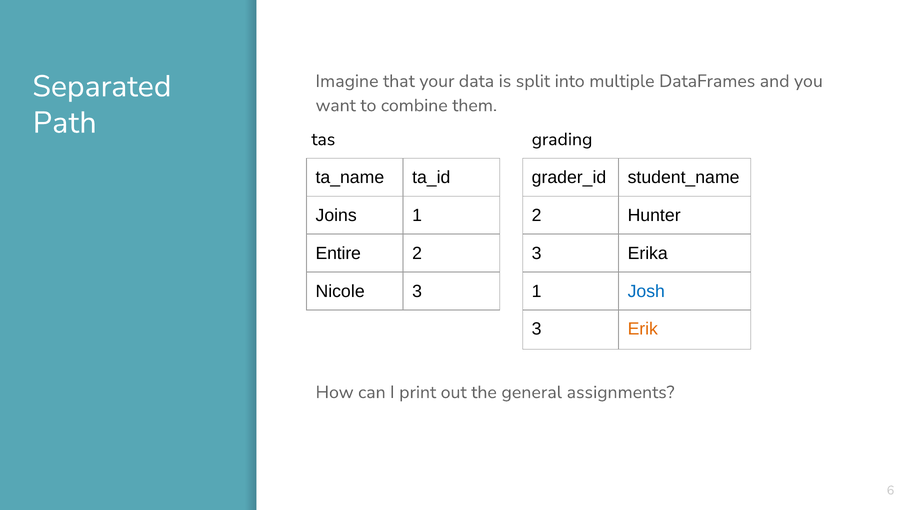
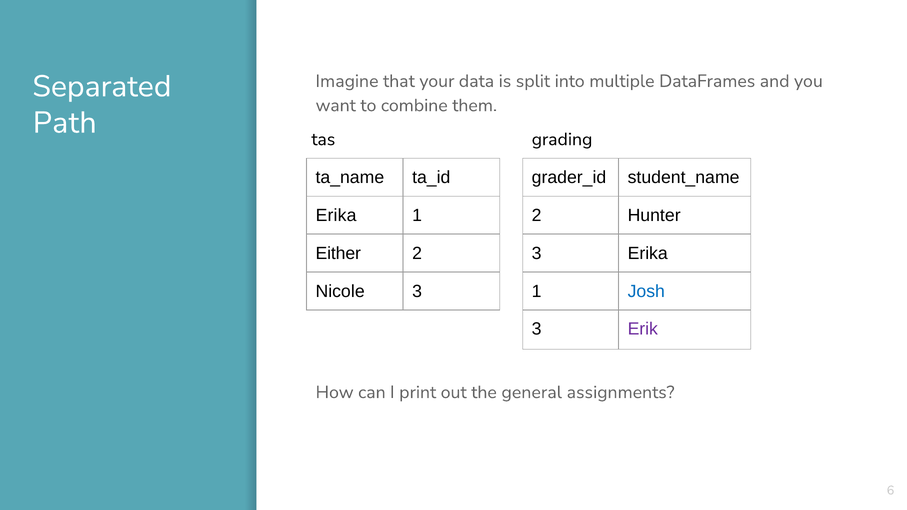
Joins at (336, 216): Joins -> Erika
Entire: Entire -> Either
Erik colour: orange -> purple
